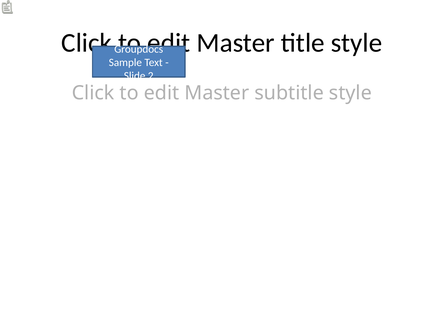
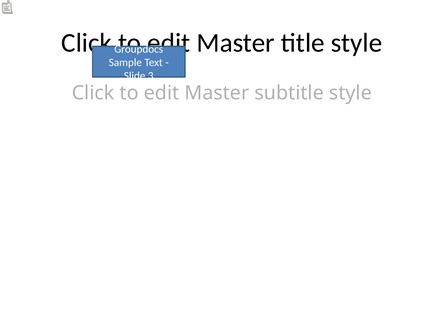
2: 2 -> 3
